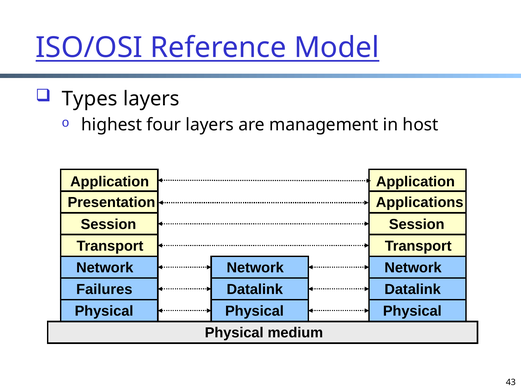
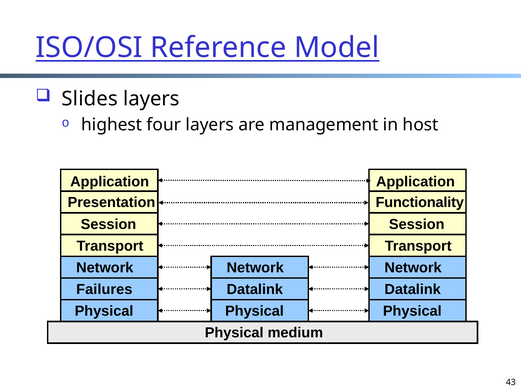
Types: Types -> Slides
Applications: Applications -> Functionality
